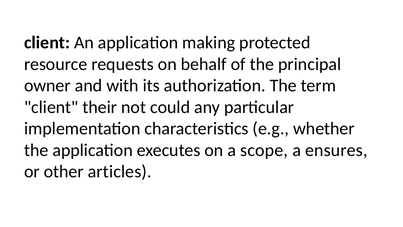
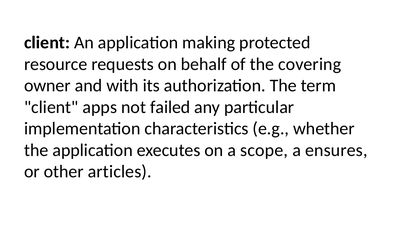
principal: principal -> covering
their: their -> apps
could: could -> failed
